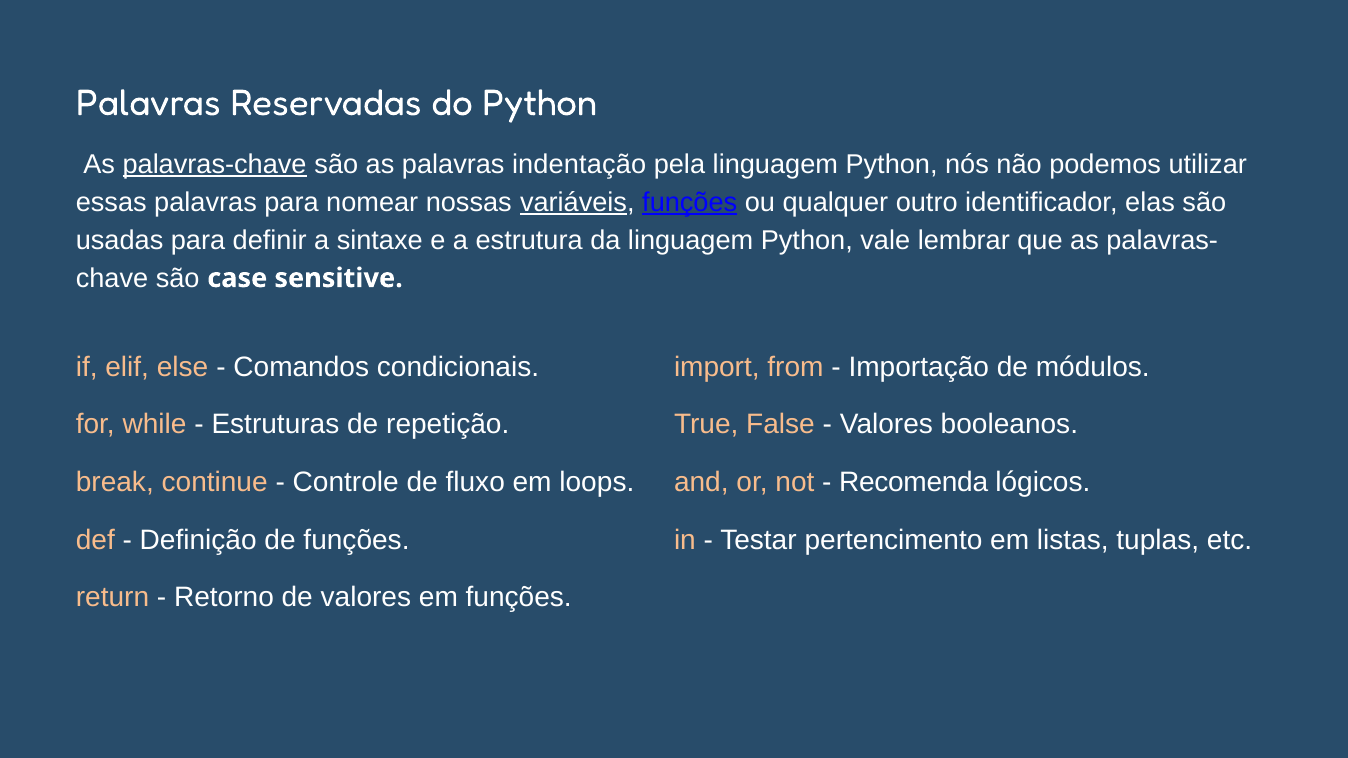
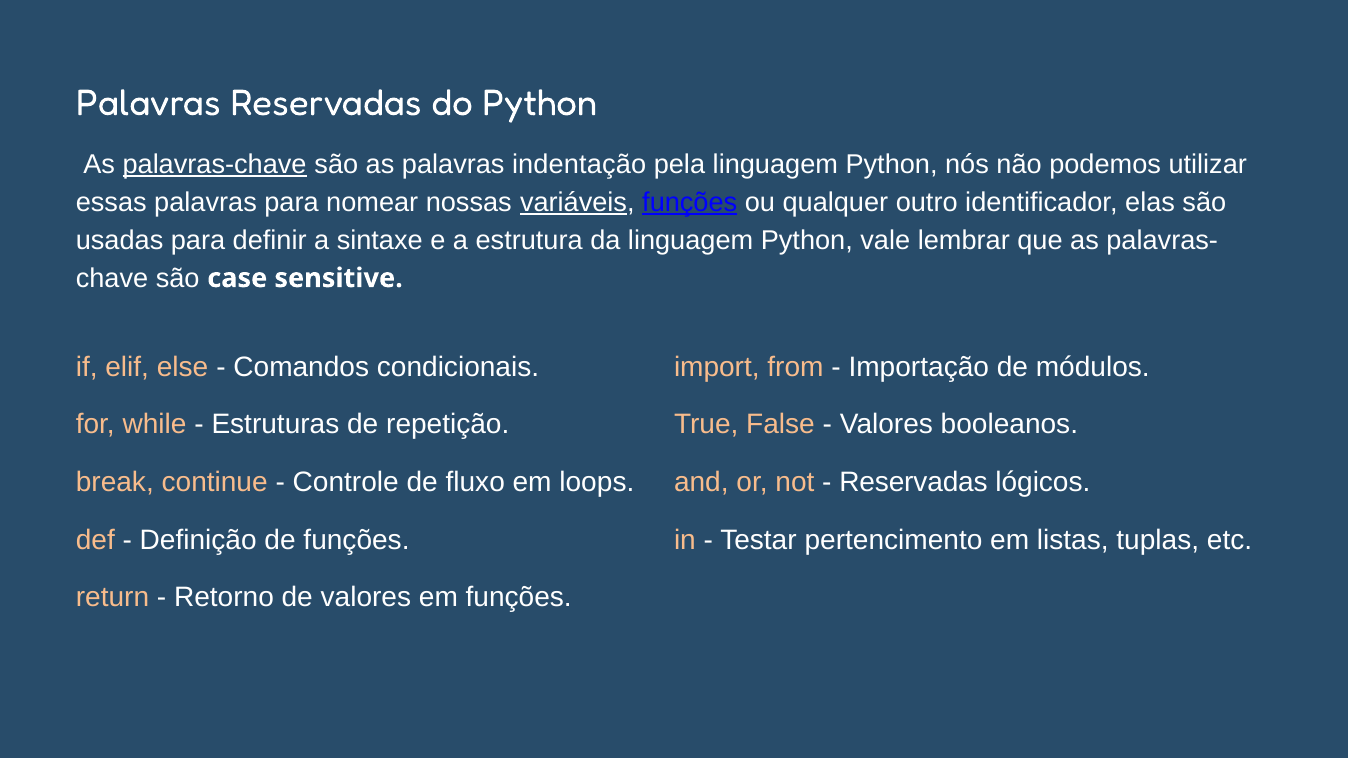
Recomenda at (914, 482): Recomenda -> Reservadas
